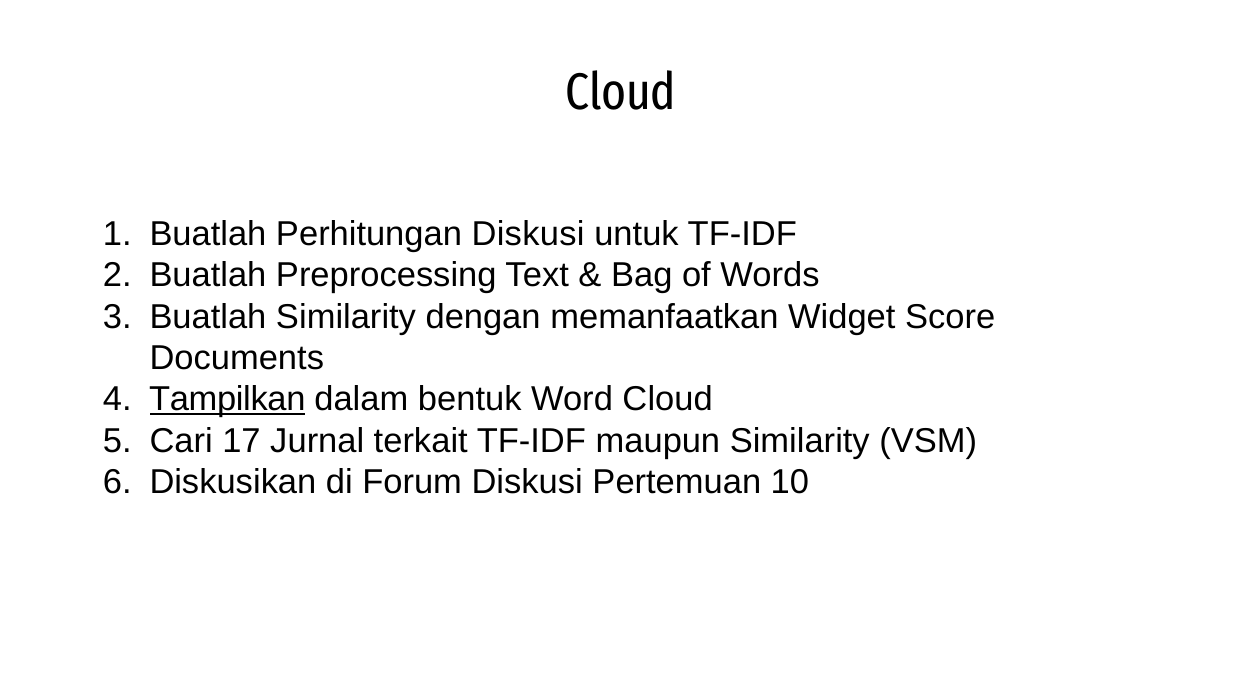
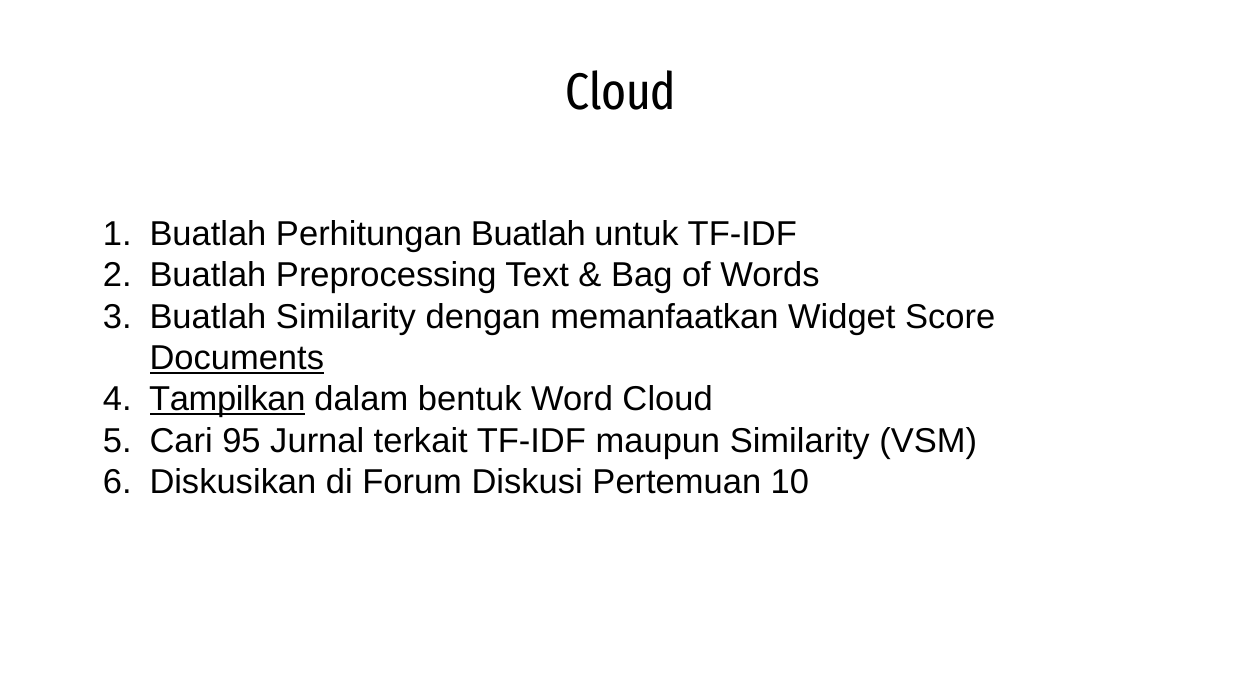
Perhitungan Diskusi: Diskusi -> Buatlah
Documents underline: none -> present
17: 17 -> 95
